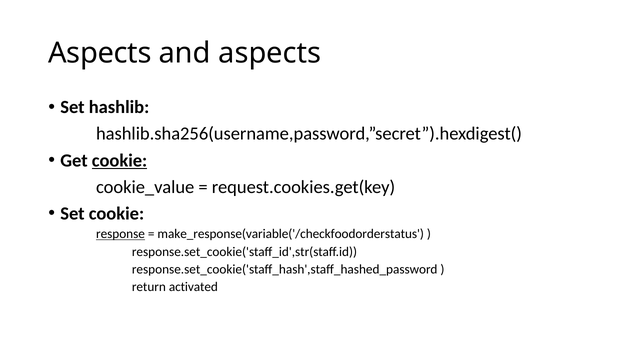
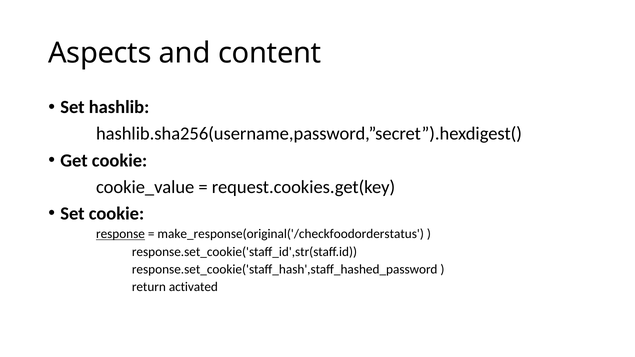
and aspects: aspects -> content
cookie at (119, 160) underline: present -> none
make_response(variable('/checkfoodorderstatus: make_response(variable('/checkfoodorderstatus -> make_response(original('/checkfoodorderstatus
